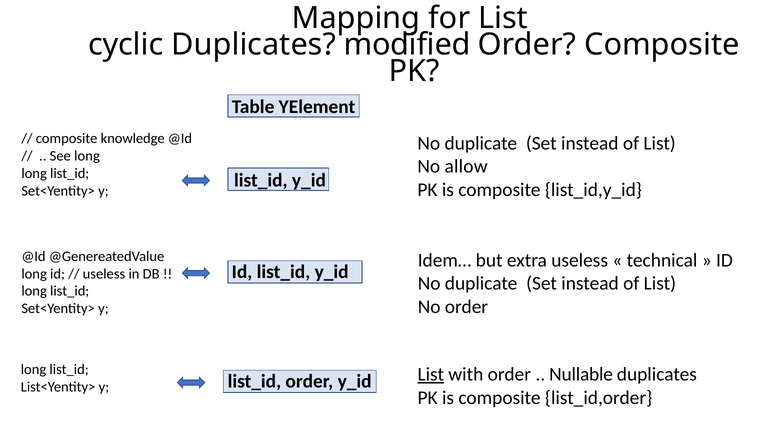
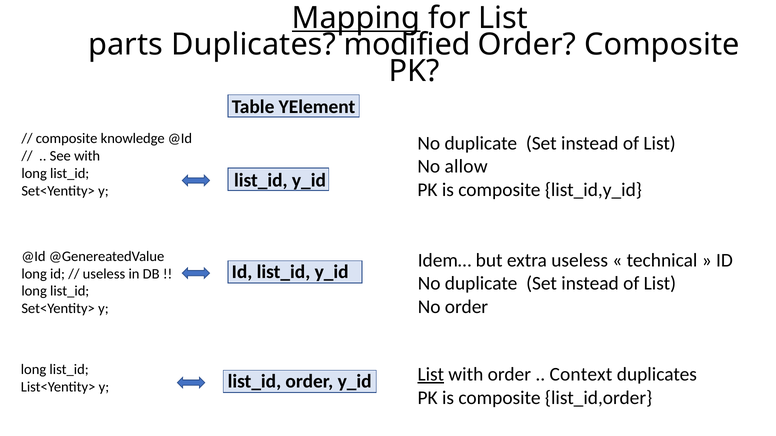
Mapping underline: none -> present
cyclic: cyclic -> parts
See long: long -> with
Nullable: Nullable -> Context
